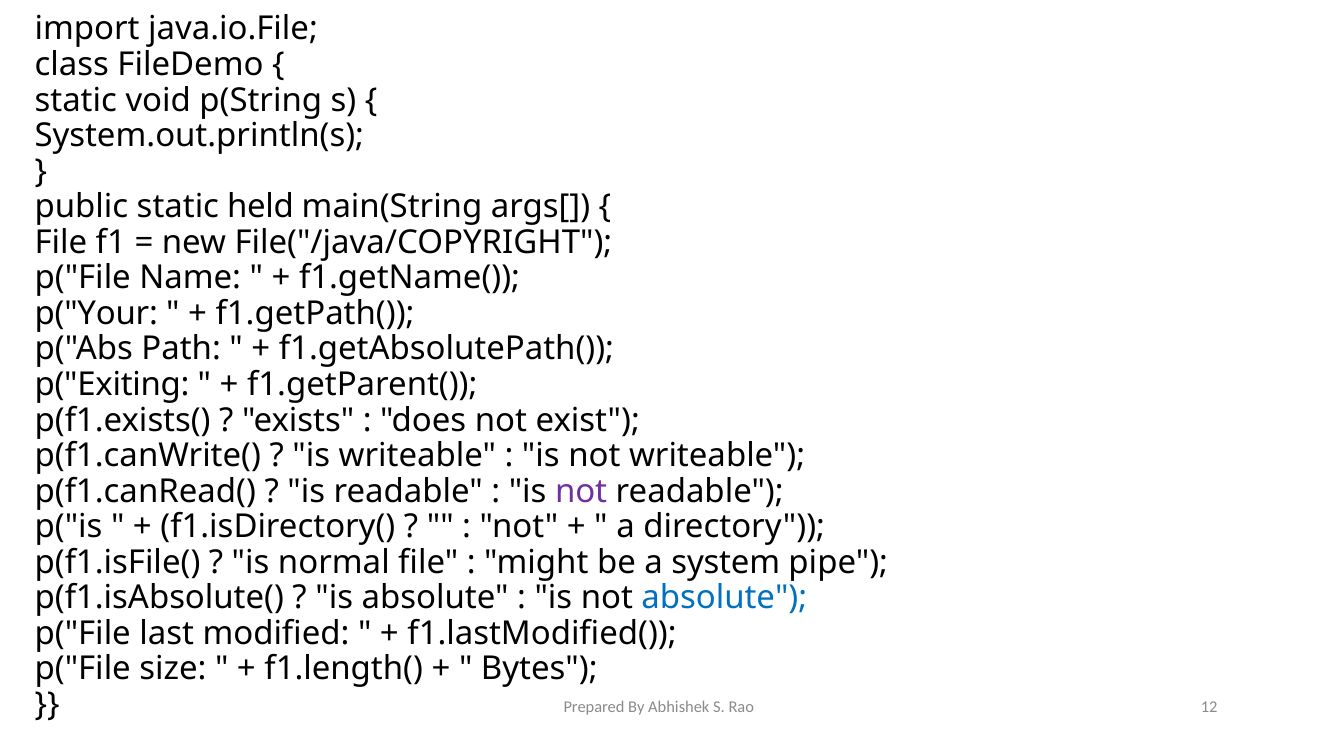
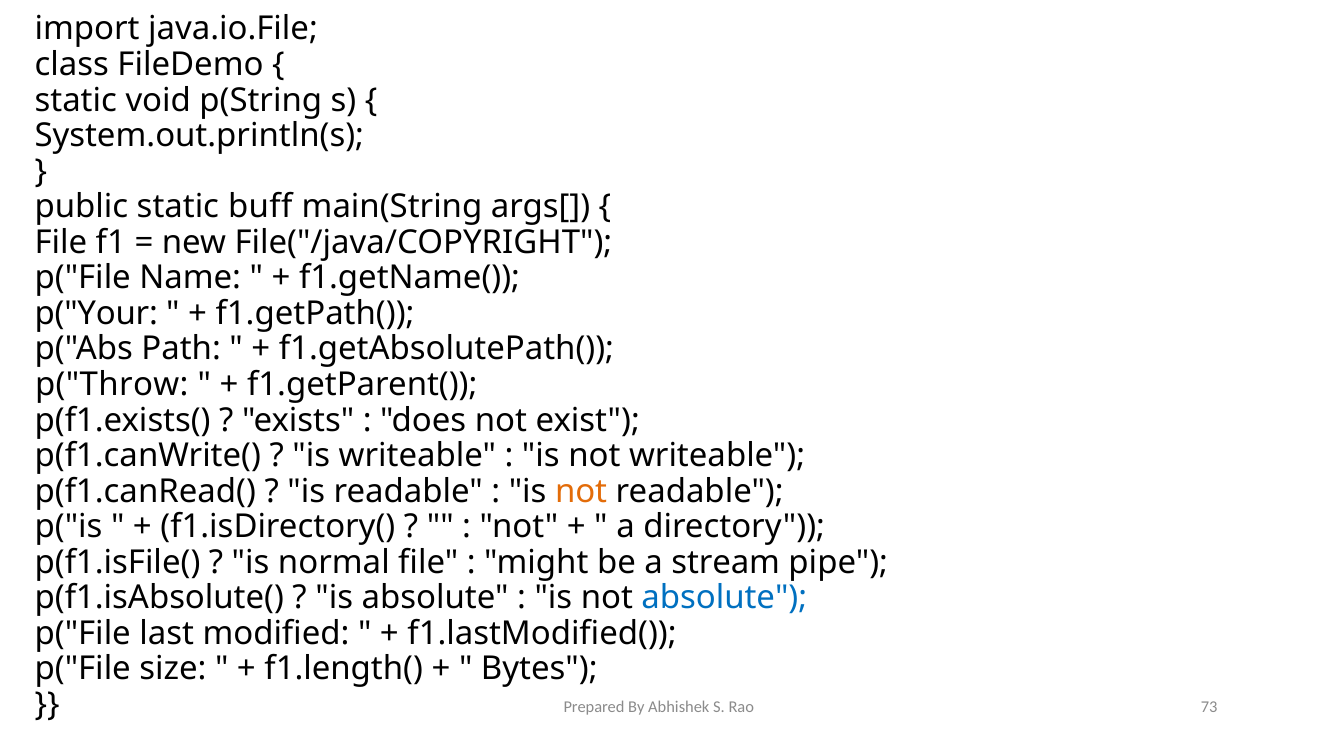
held: held -> buff
p("Exiting: p("Exiting -> p("Throw
not at (581, 492) colour: purple -> orange
system: system -> stream
12: 12 -> 73
